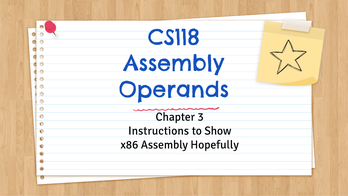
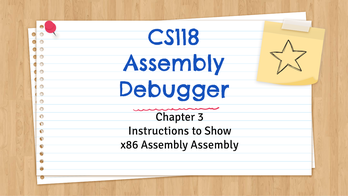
Operands: Operands -> Debugger
Assembly Hopefully: Hopefully -> Assembly
